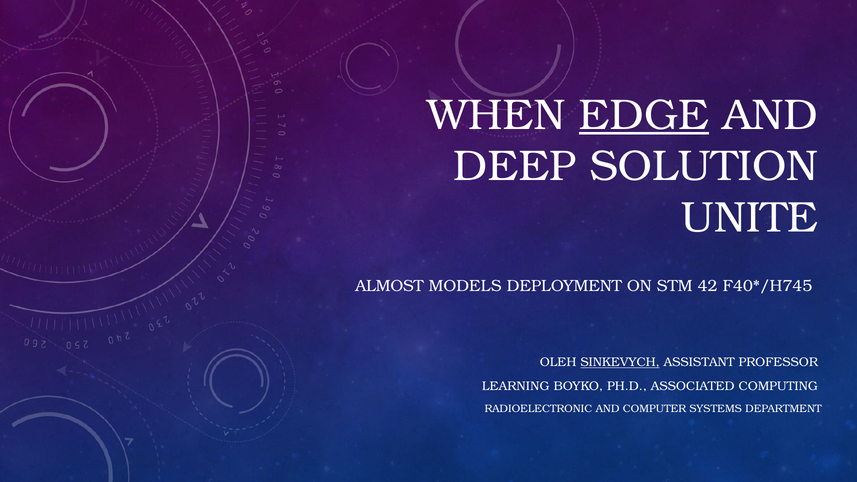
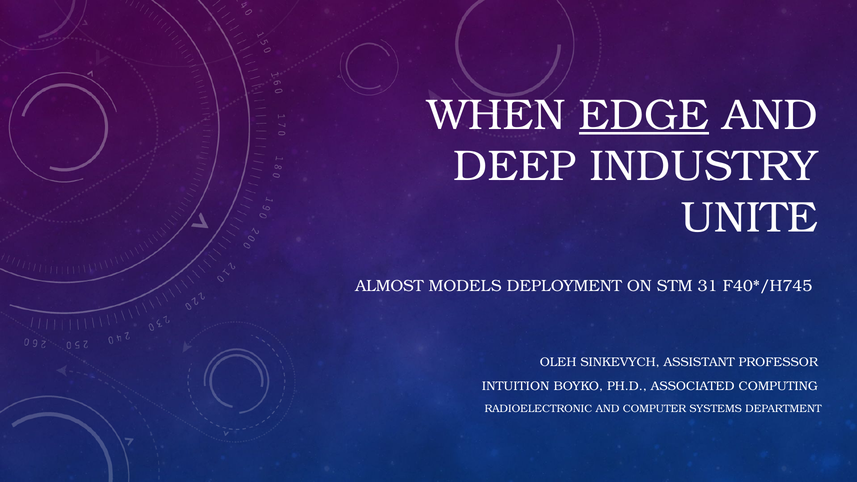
SOLUTION: SOLUTION -> INDUSTRY
42: 42 -> 31
SINKEVYCH underline: present -> none
LEARNING: LEARNING -> INTUITION
